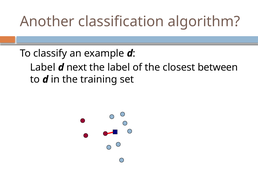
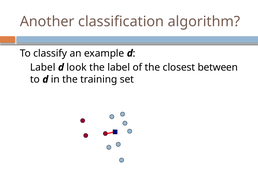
next: next -> look
